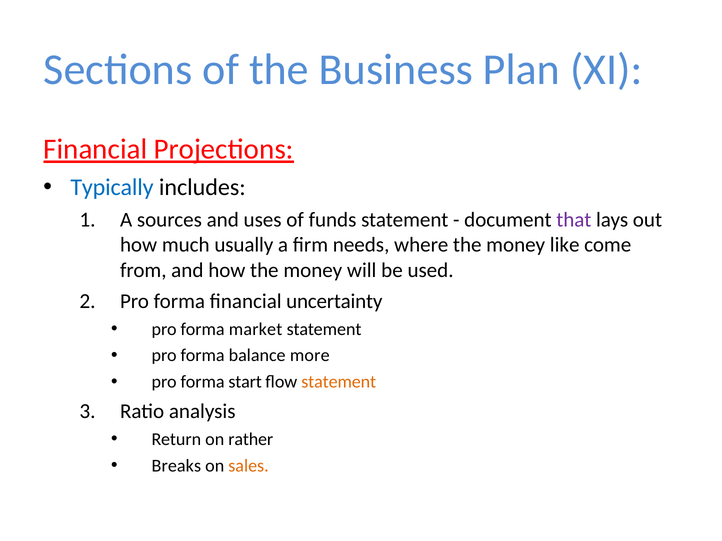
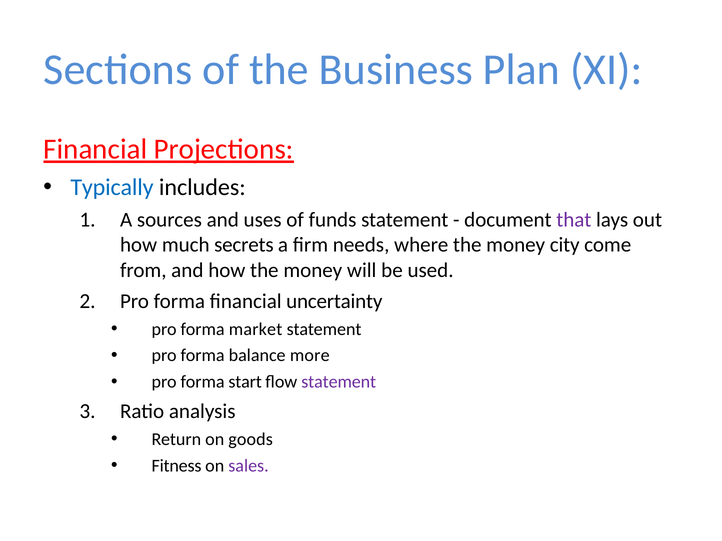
usually: usually -> secrets
like: like -> city
statement at (339, 382) colour: orange -> purple
rather: rather -> goods
Breaks: Breaks -> Fitness
sales colour: orange -> purple
